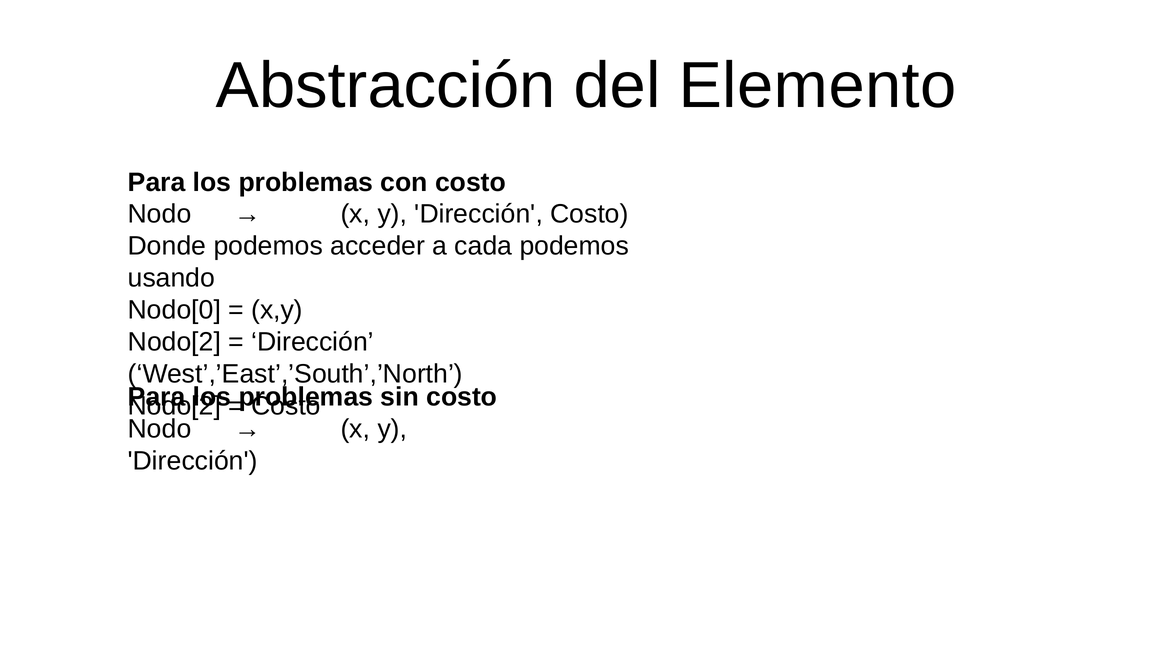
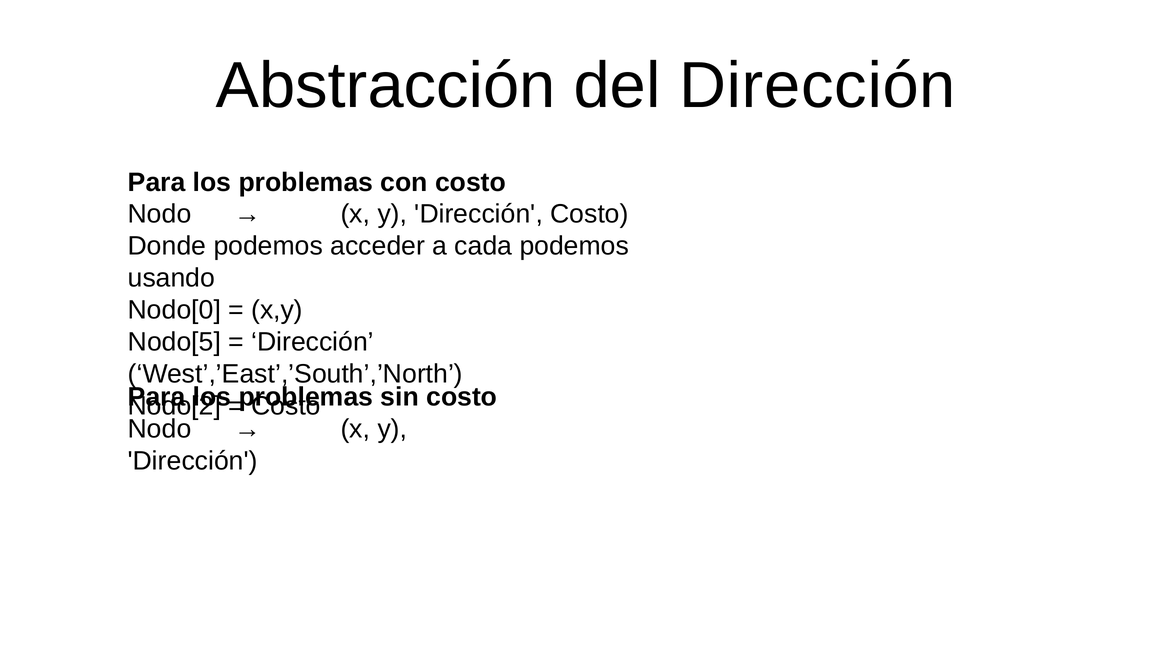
del Elemento: Elemento -> Dirección
Nodo[2 at (174, 342): Nodo[2 -> Nodo[5
